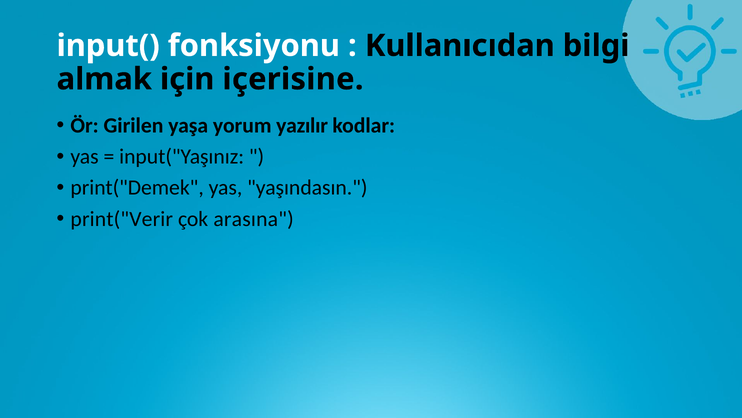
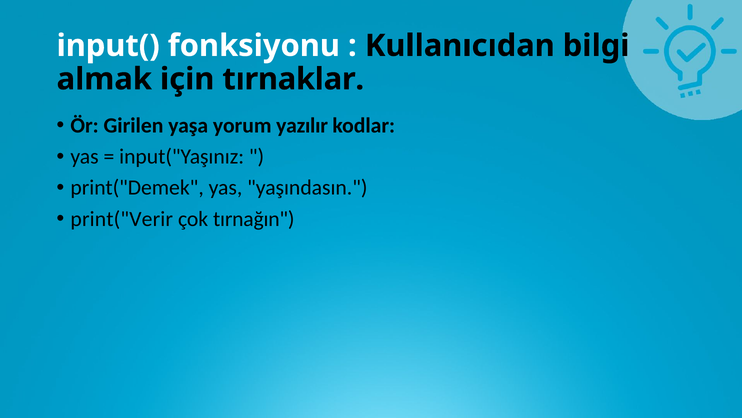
içerisine: içerisine -> tırnaklar
arasına: arasına -> tırnağın
